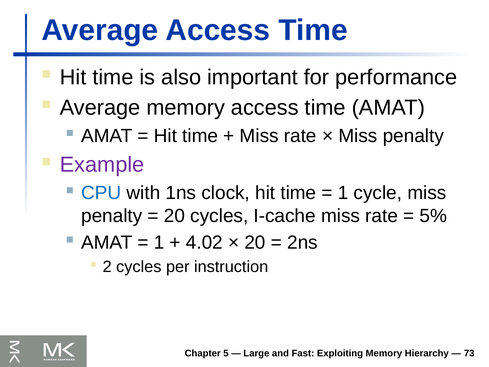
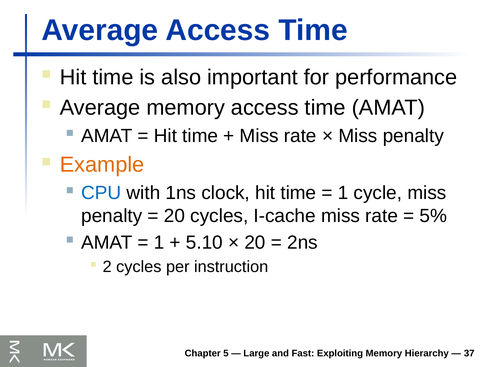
Example colour: purple -> orange
4.02: 4.02 -> 5.10
73: 73 -> 37
